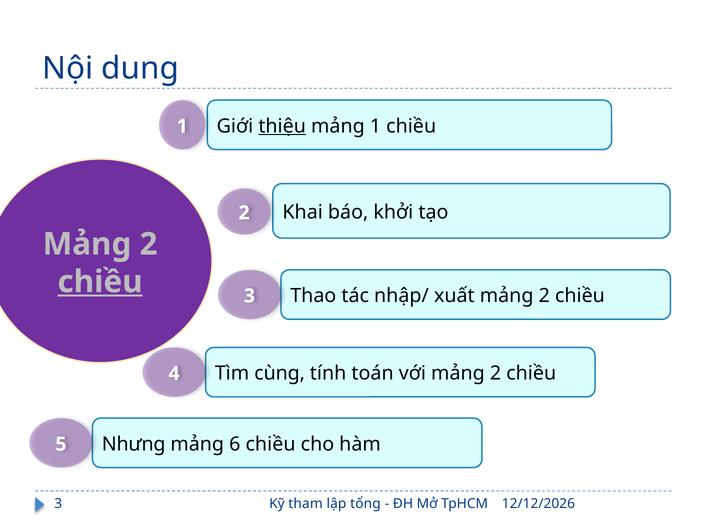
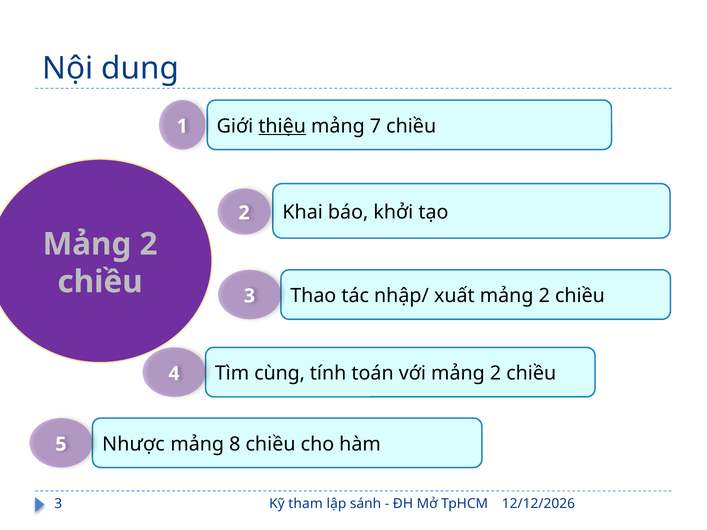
mảng 1: 1 -> 7
chiều at (100, 282) underline: present -> none
Nhưng: Nhưng -> Nhược
6: 6 -> 8
tổng: tổng -> sánh
